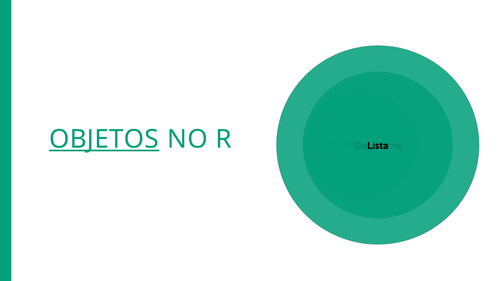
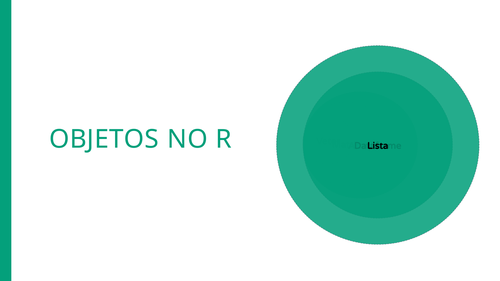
OBJETOS underline: present -> none
